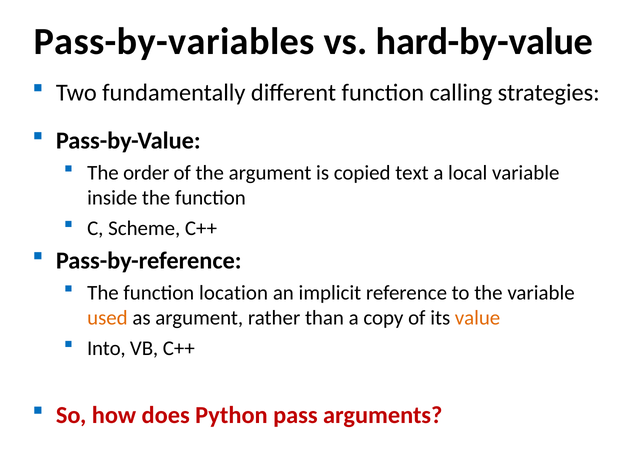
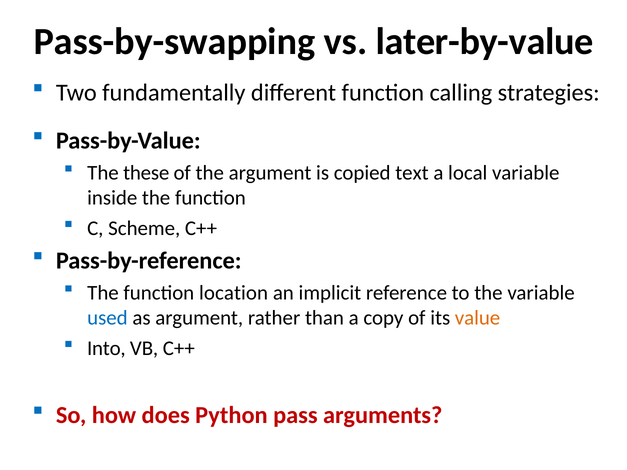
Pass-by-variables: Pass-by-variables -> Pass-by-swapping
hard-by-value: hard-by-value -> later-by-value
order: order -> these
used colour: orange -> blue
